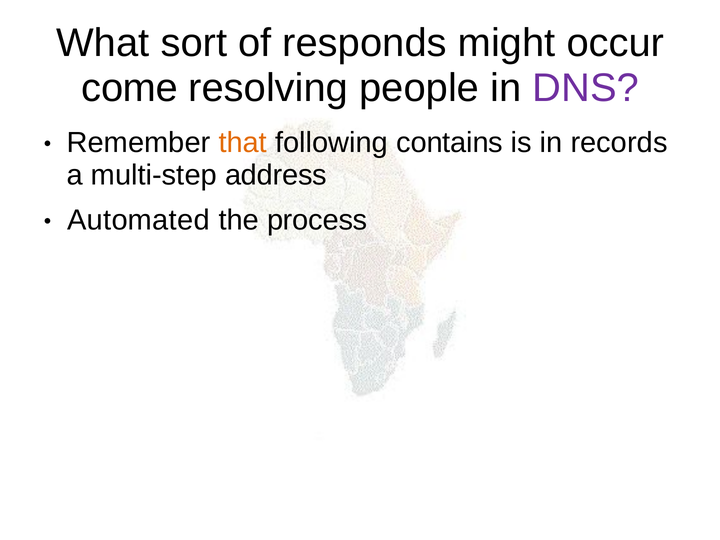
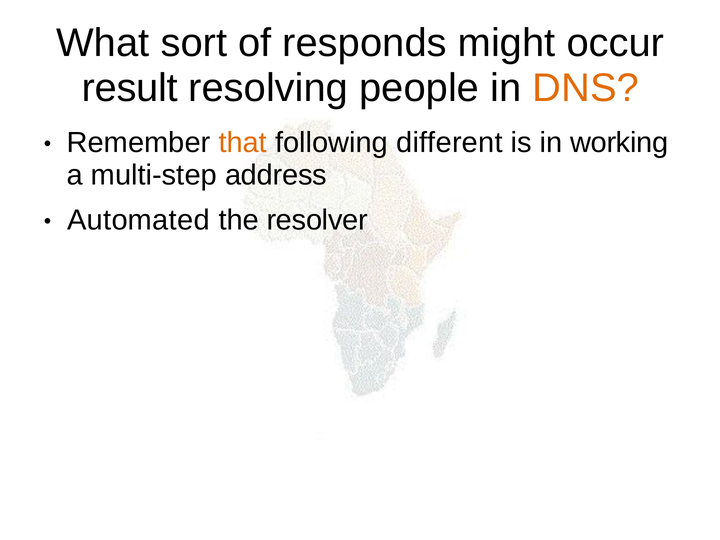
come: come -> result
DNS colour: purple -> orange
contains: contains -> different
records: records -> working
process: process -> resolver
